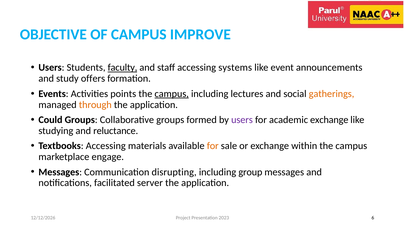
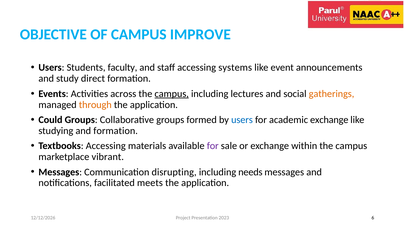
faculty underline: present -> none
offers: offers -> direct
points: points -> across
users at (242, 120) colour: purple -> blue
and reluctance: reluctance -> formation
for at (213, 146) colour: orange -> purple
engage: engage -> vibrant
group: group -> needs
server: server -> meets
